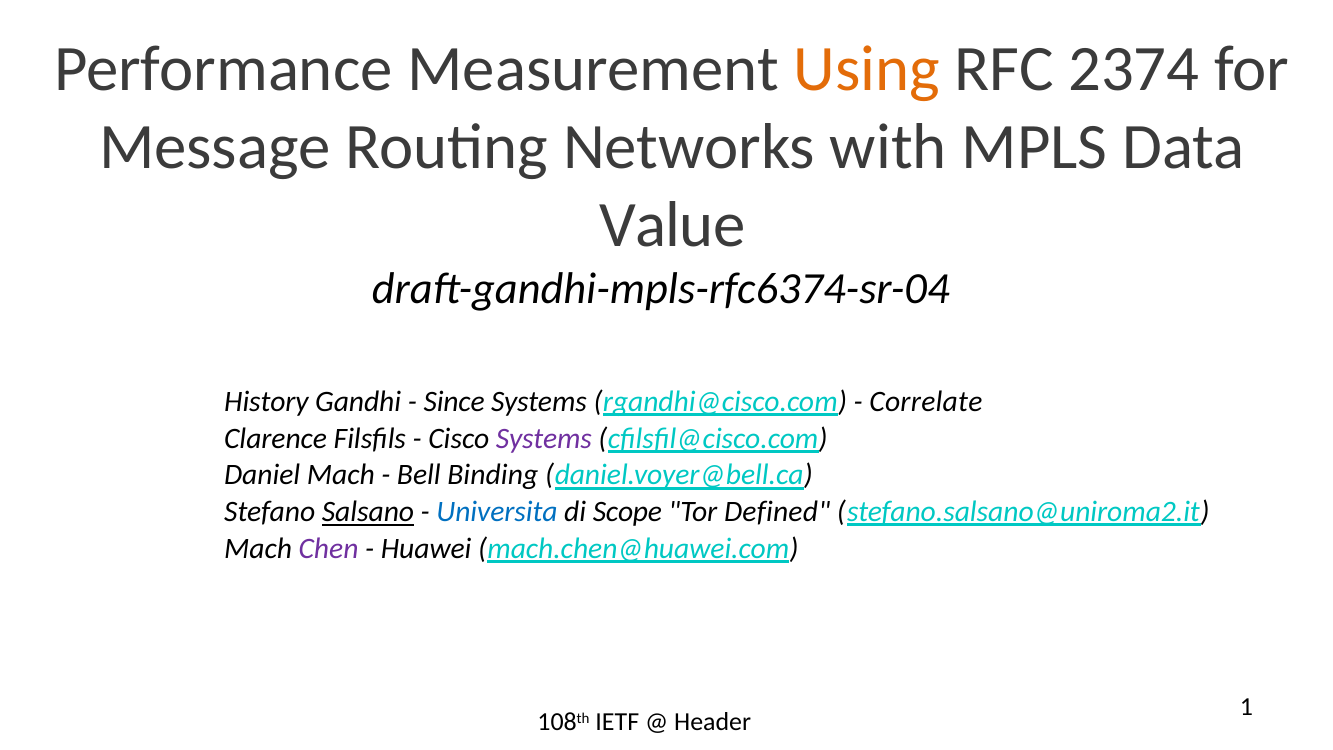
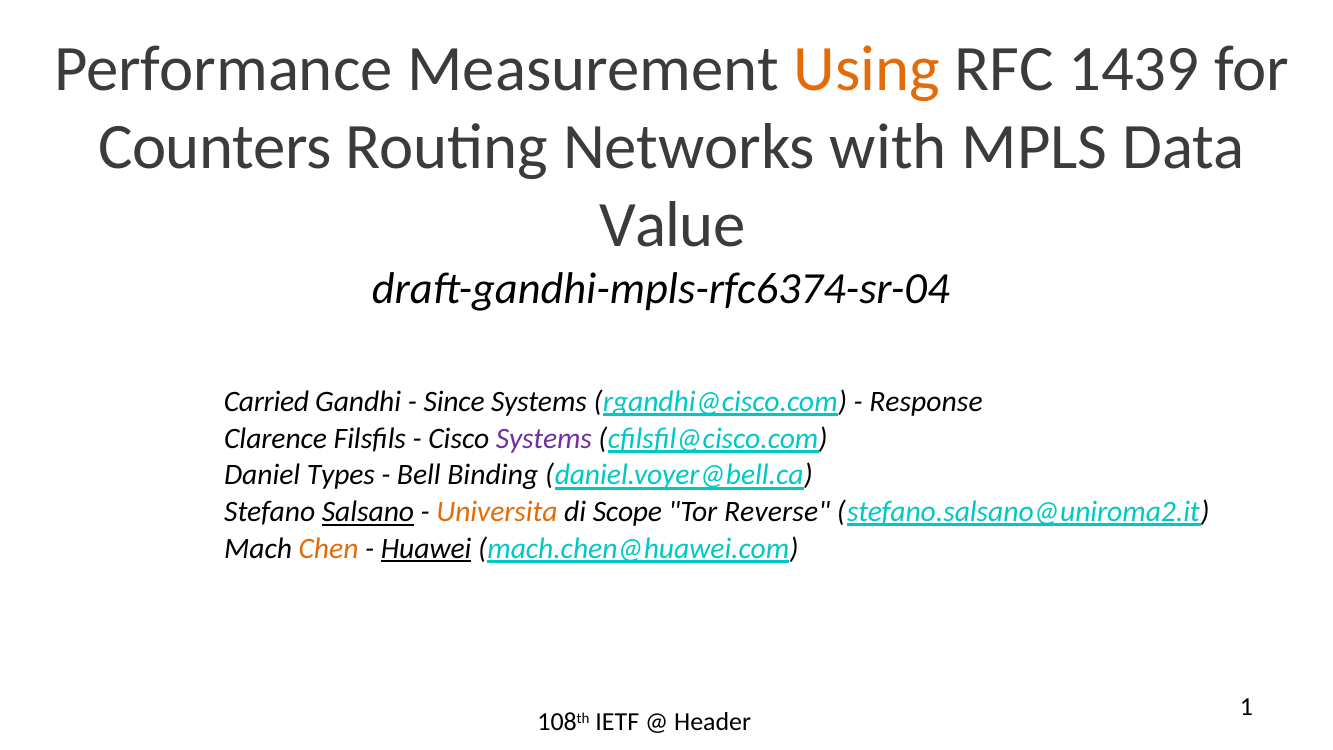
2374: 2374 -> 1439
Message: Message -> Counters
History: History -> Carried
Correlate: Correlate -> Response
Daniel Mach: Mach -> Types
Universita colour: blue -> orange
Defined: Defined -> Reverse
Chen colour: purple -> orange
Huawei underline: none -> present
